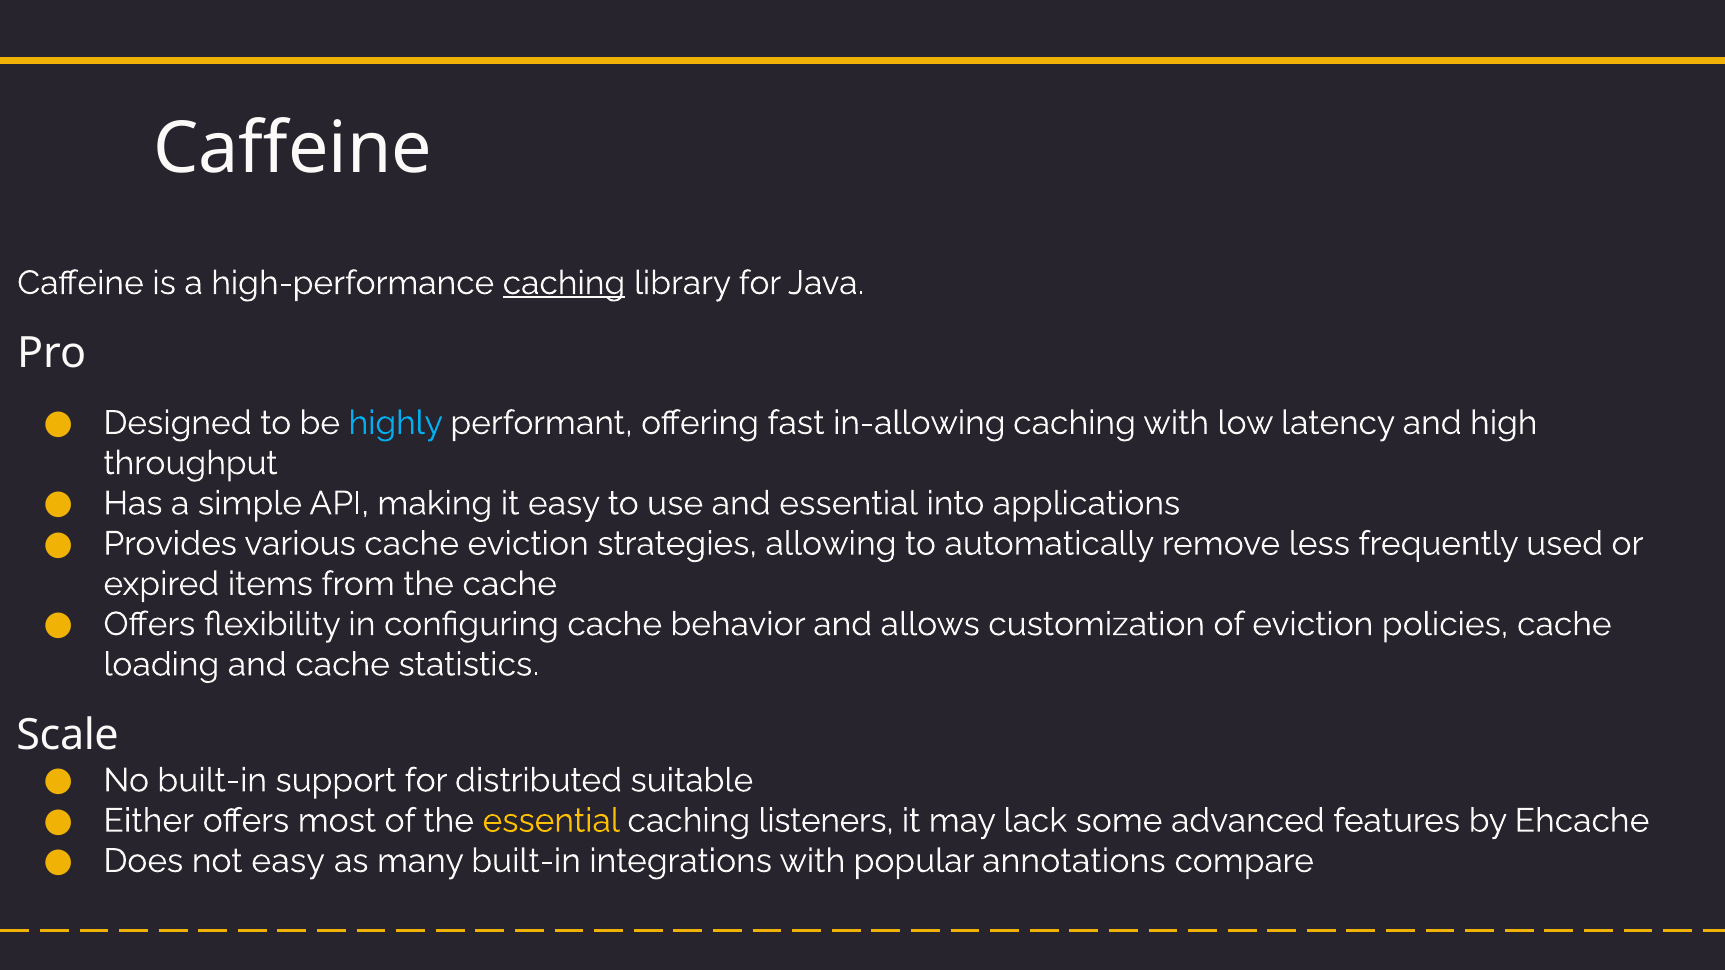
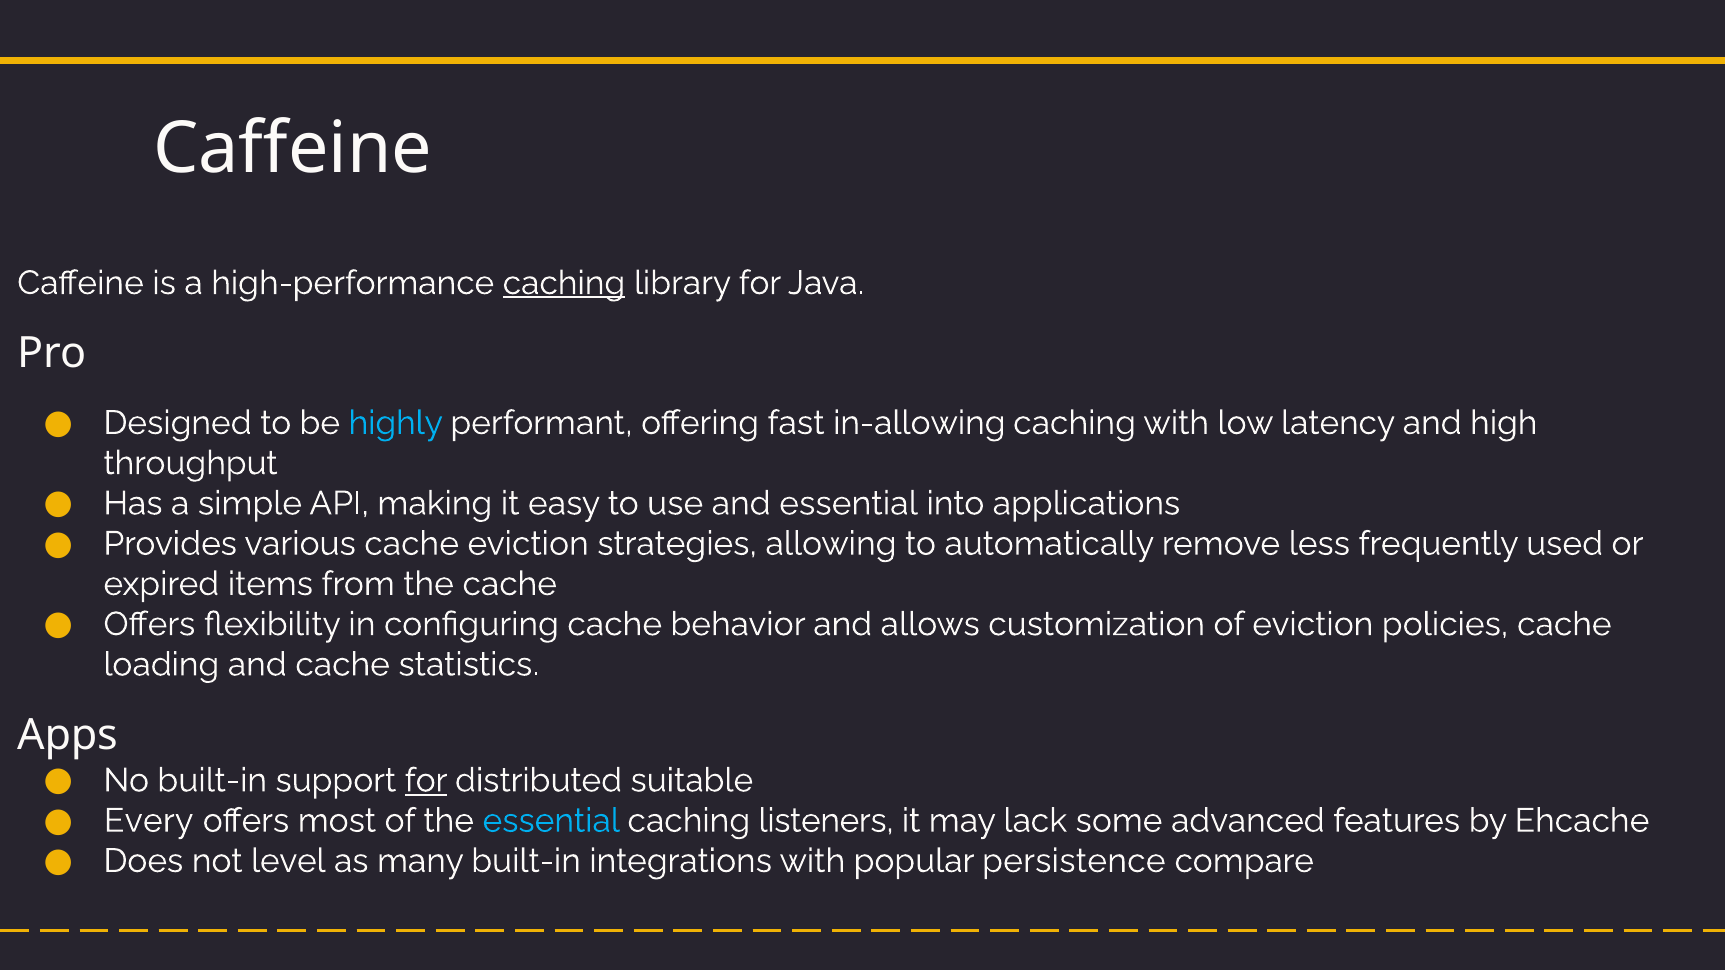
Scale: Scale -> Apps
for at (426, 781) underline: none -> present
Either: Either -> Every
essential at (551, 821) colour: yellow -> light blue
not easy: easy -> level
annotations: annotations -> persistence
